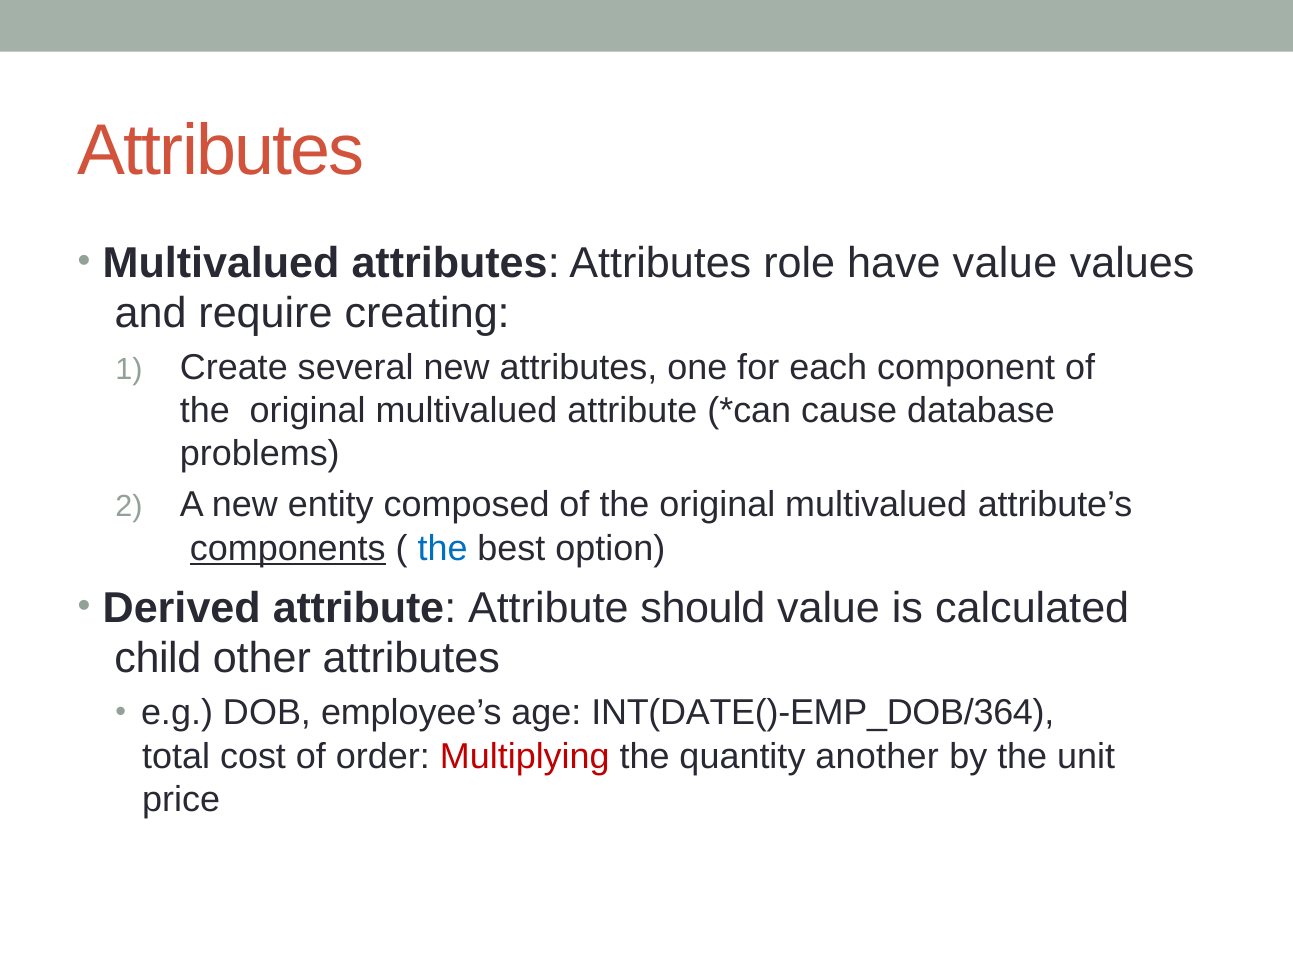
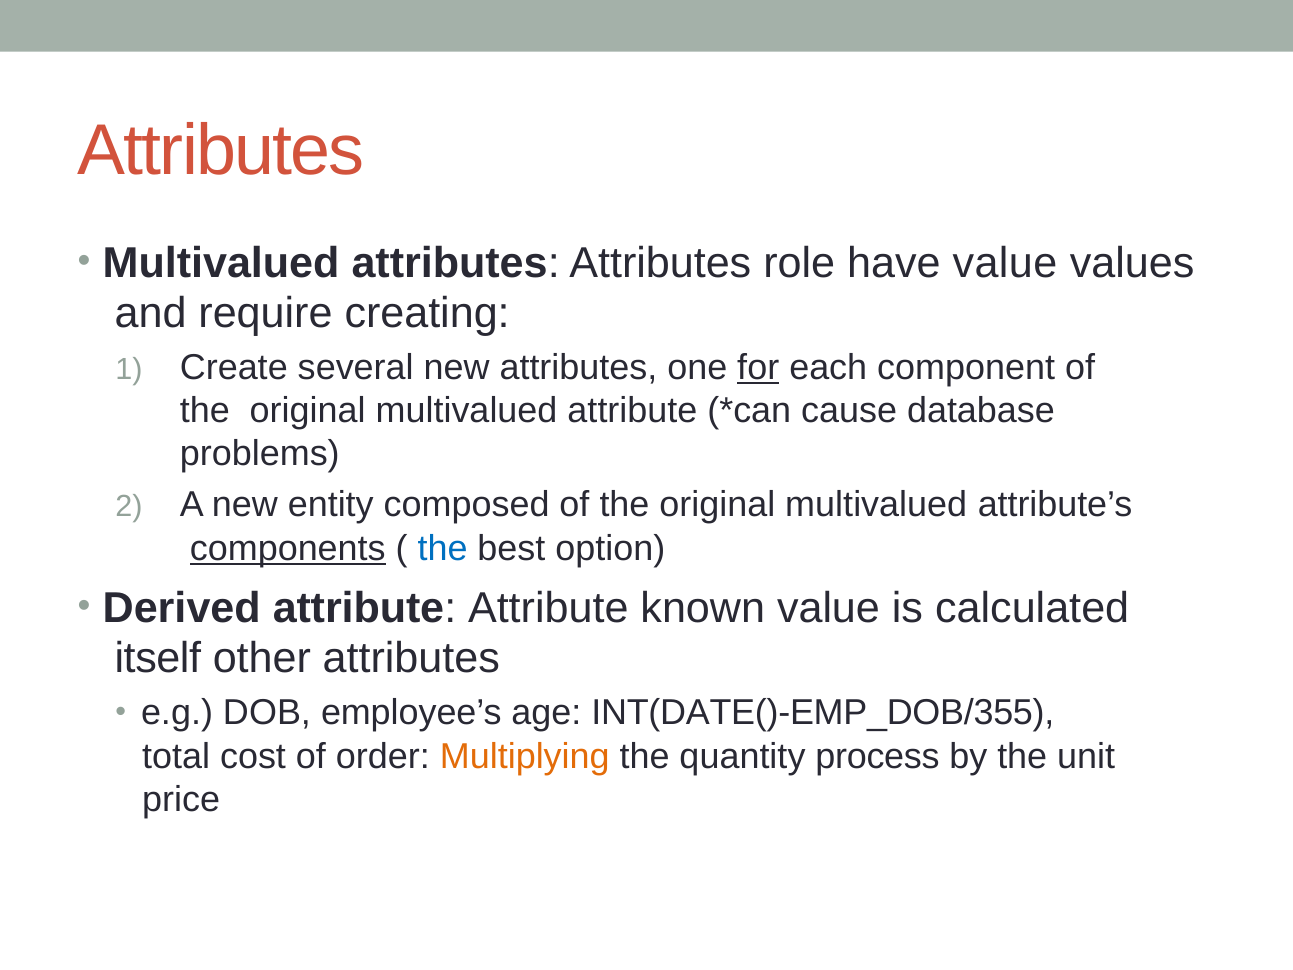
for underline: none -> present
should: should -> known
child: child -> itself
INT(DATE()-EMP_DOB/364: INT(DATE()-EMP_DOB/364 -> INT(DATE()-EMP_DOB/355
Multiplying colour: red -> orange
another: another -> process
